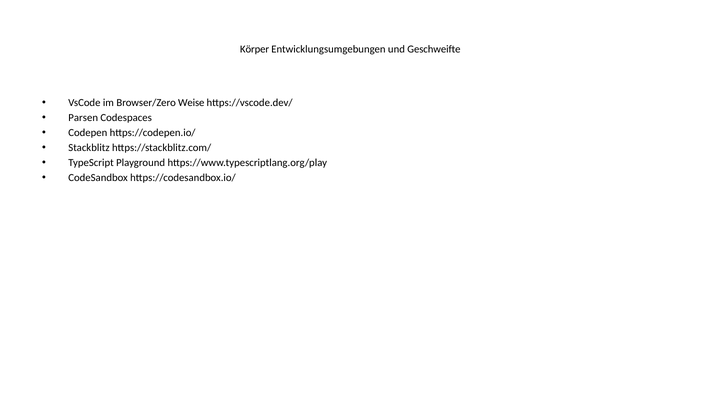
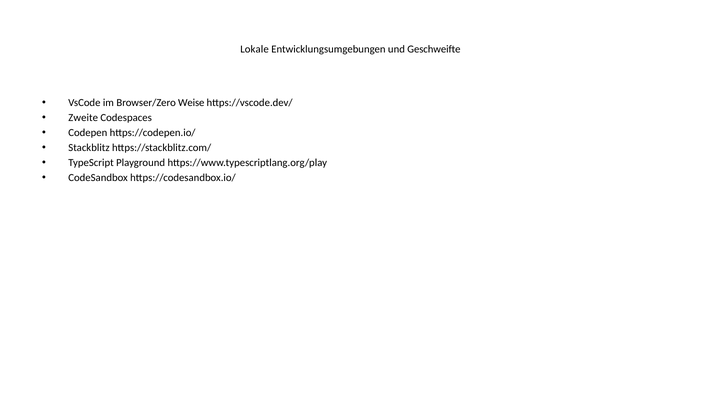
Körper: Körper -> Lokale
Parsen: Parsen -> Zweite
